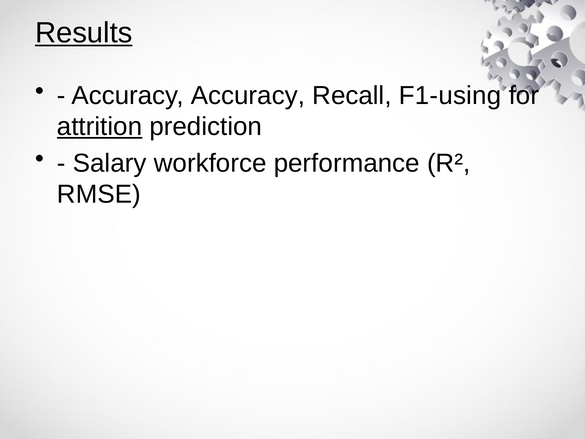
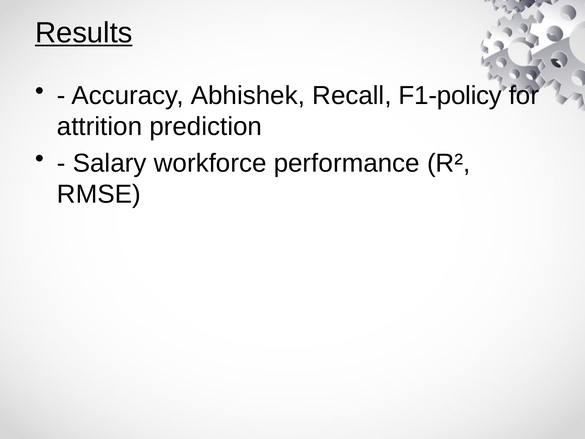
Accuracy Accuracy: Accuracy -> Abhishek
F1-using: F1-using -> F1-policy
attrition underline: present -> none
